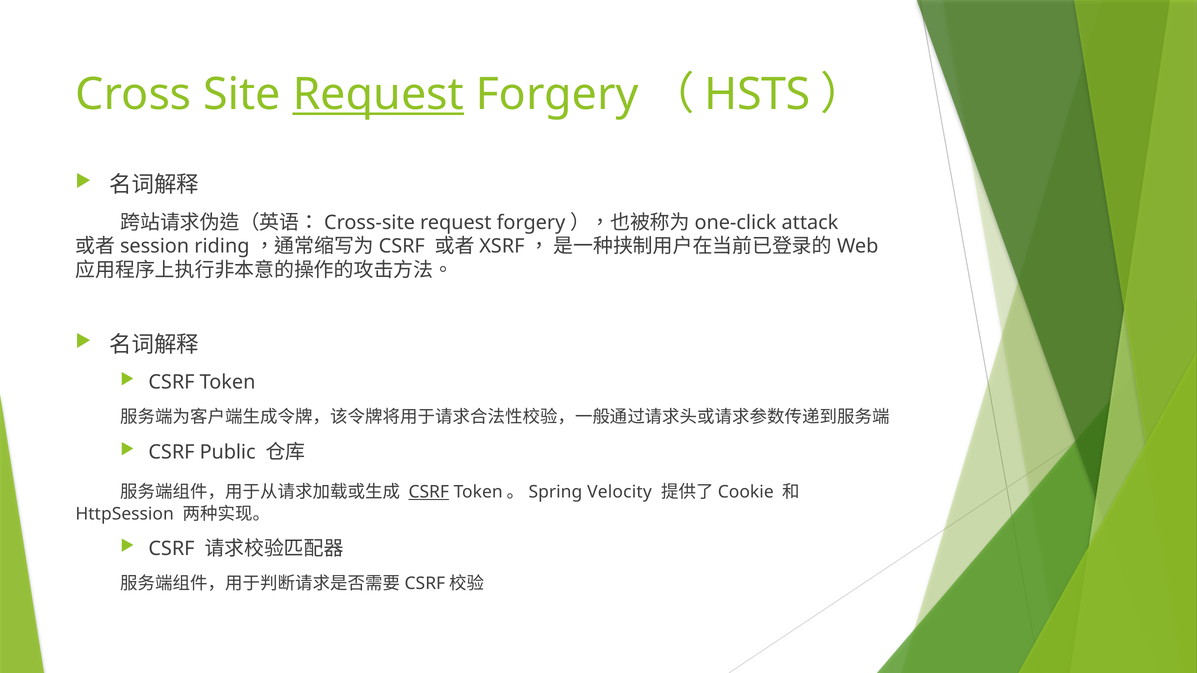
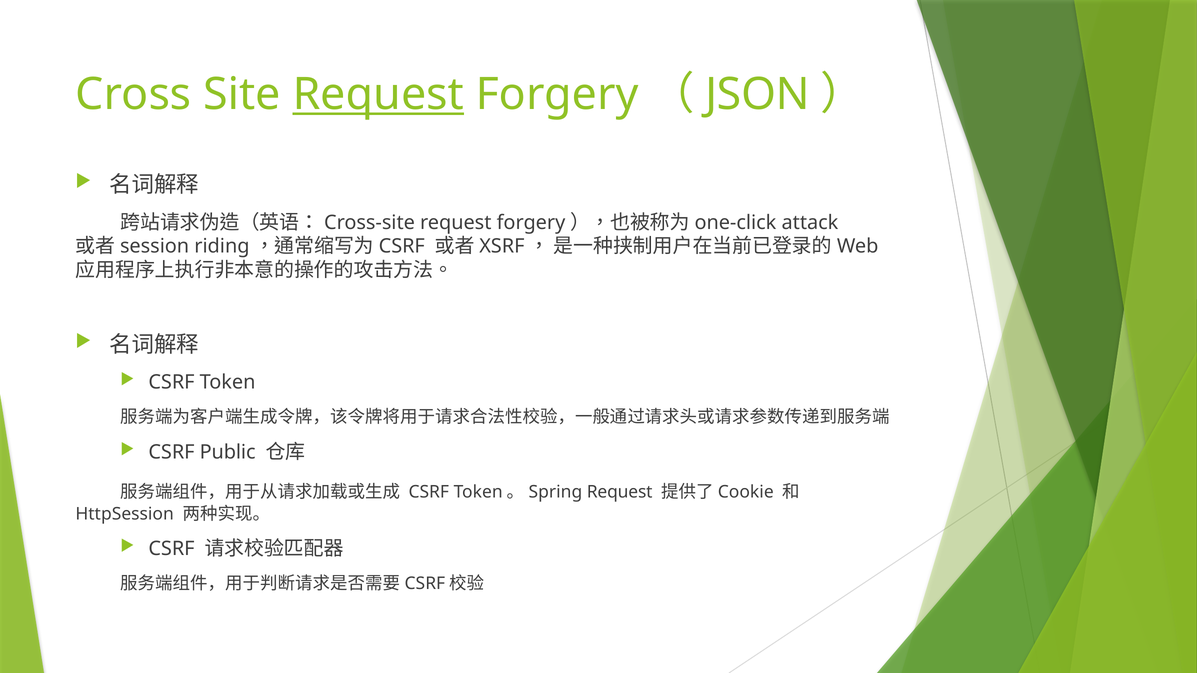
HSTS: HSTS -> JSON
CSRF at (429, 492) underline: present -> none
Token。Spring Velocity: Velocity -> Request
